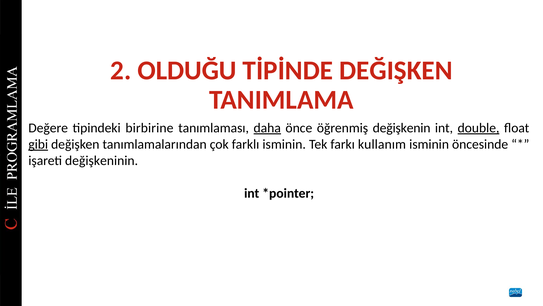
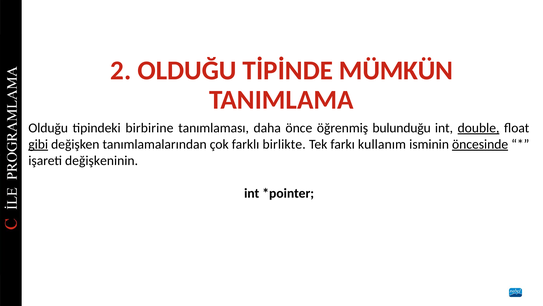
TİPİNDE DEĞIŞKEN: DEĞIŞKEN -> MÜMKÜN
Değere at (48, 128): Değere -> Olduğu
daha underline: present -> none
değişkenin: değişkenin -> bulunduğu
farklı isminin: isminin -> birlikte
öncesinde underline: none -> present
